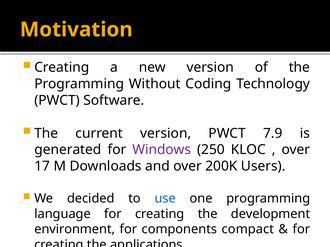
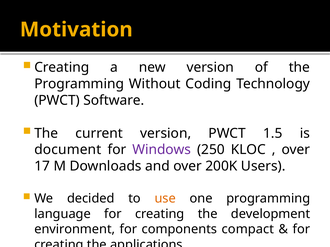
7.9: 7.9 -> 1.5
generated: generated -> document
use colour: blue -> orange
